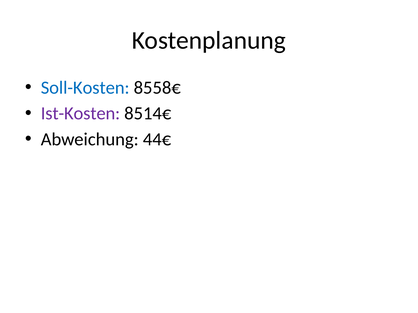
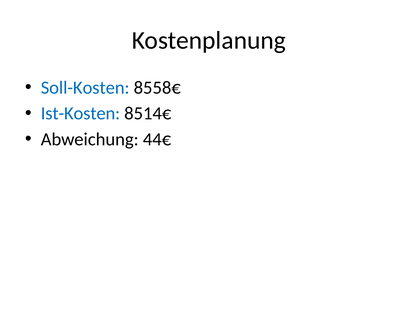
Ist-Kosten colour: purple -> blue
